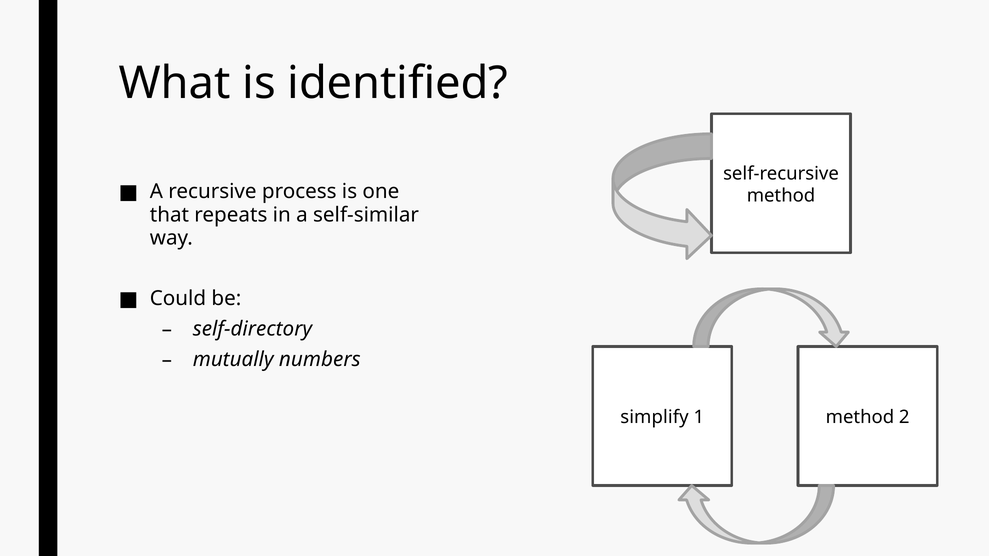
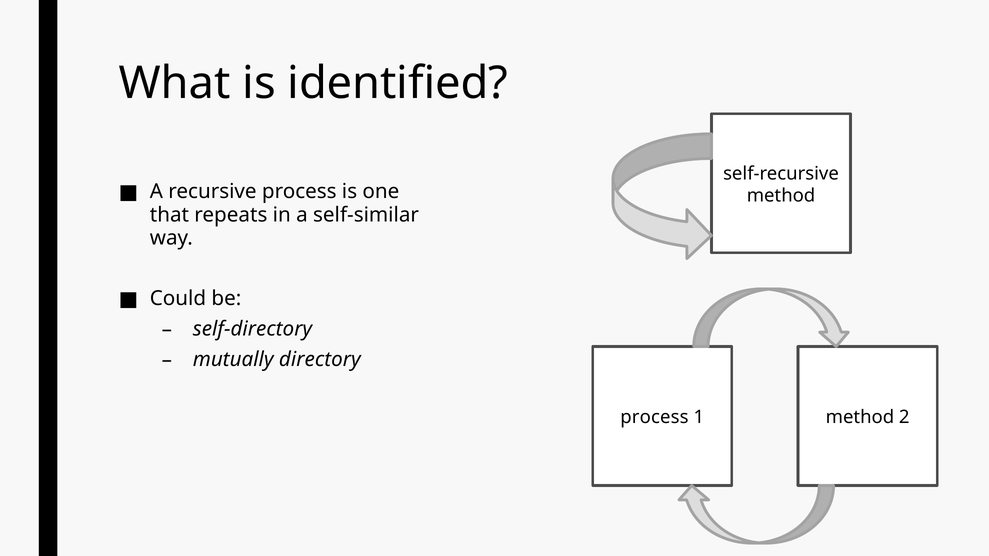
numbers: numbers -> directory
simplify at (654, 418): simplify -> process
